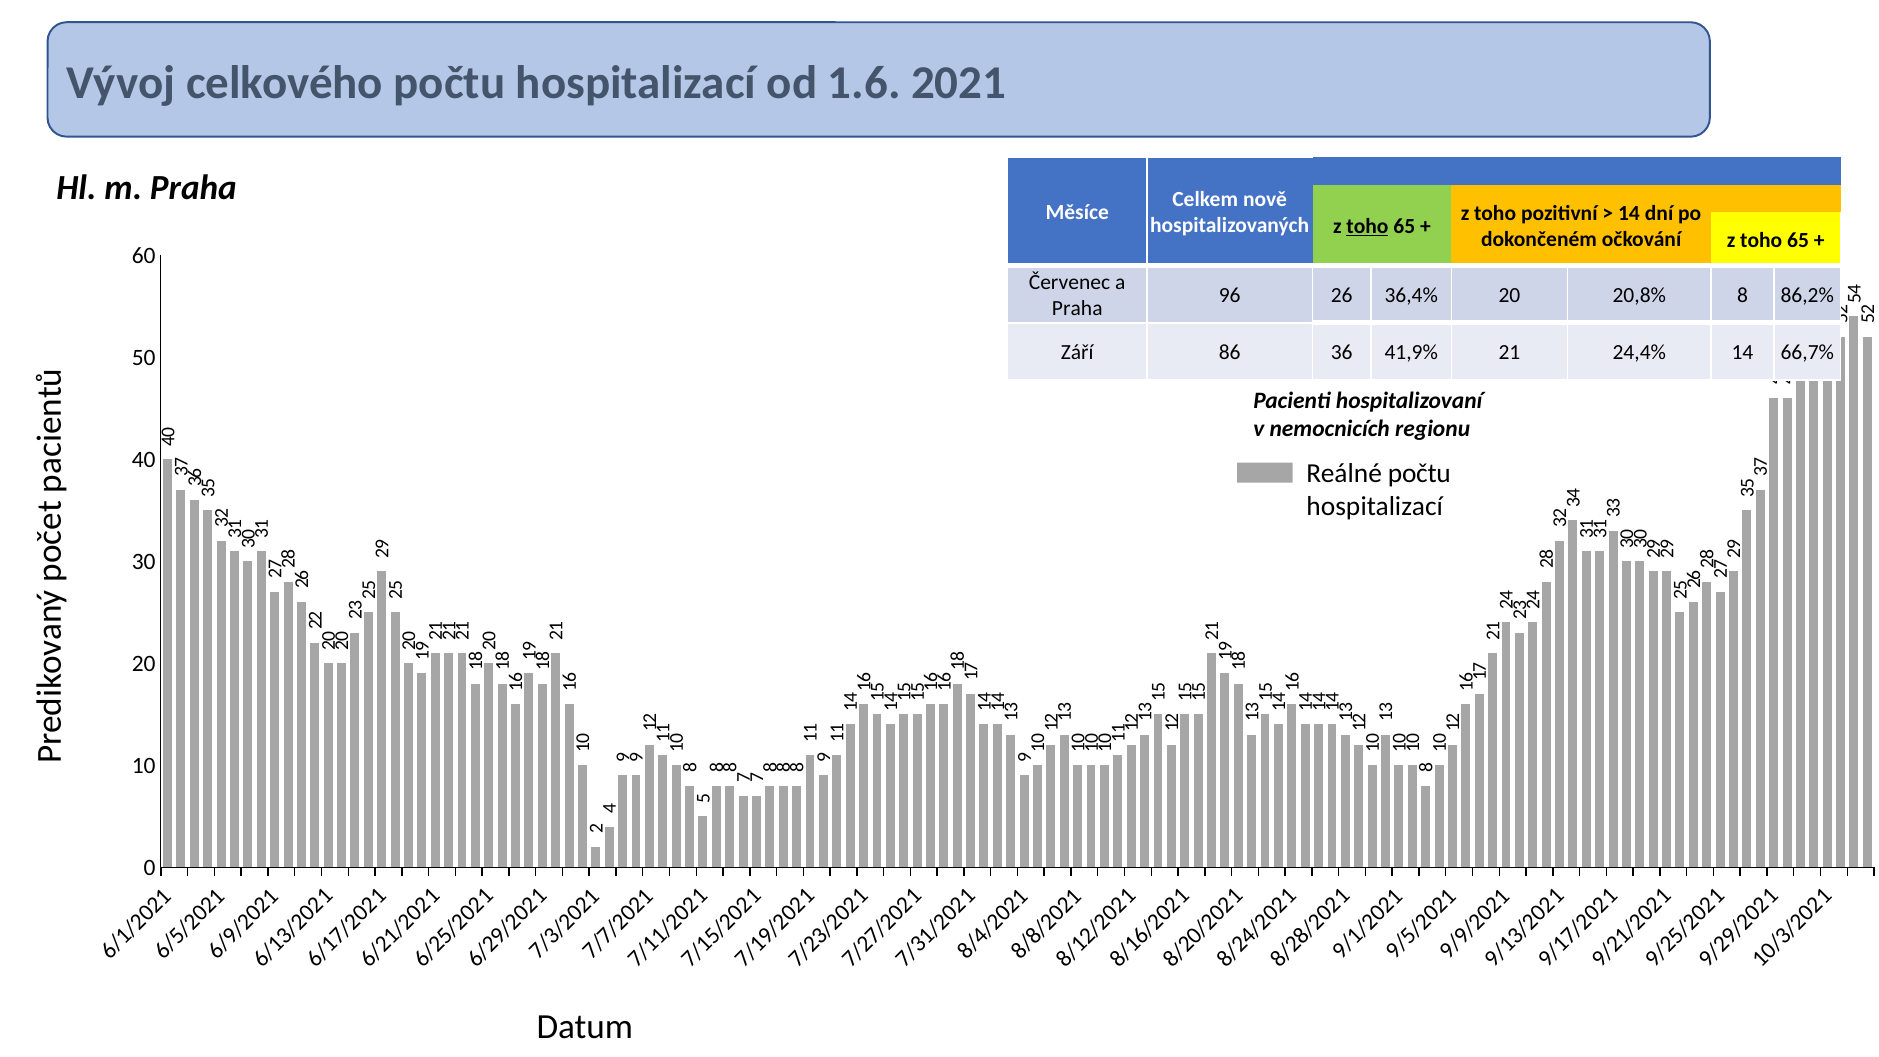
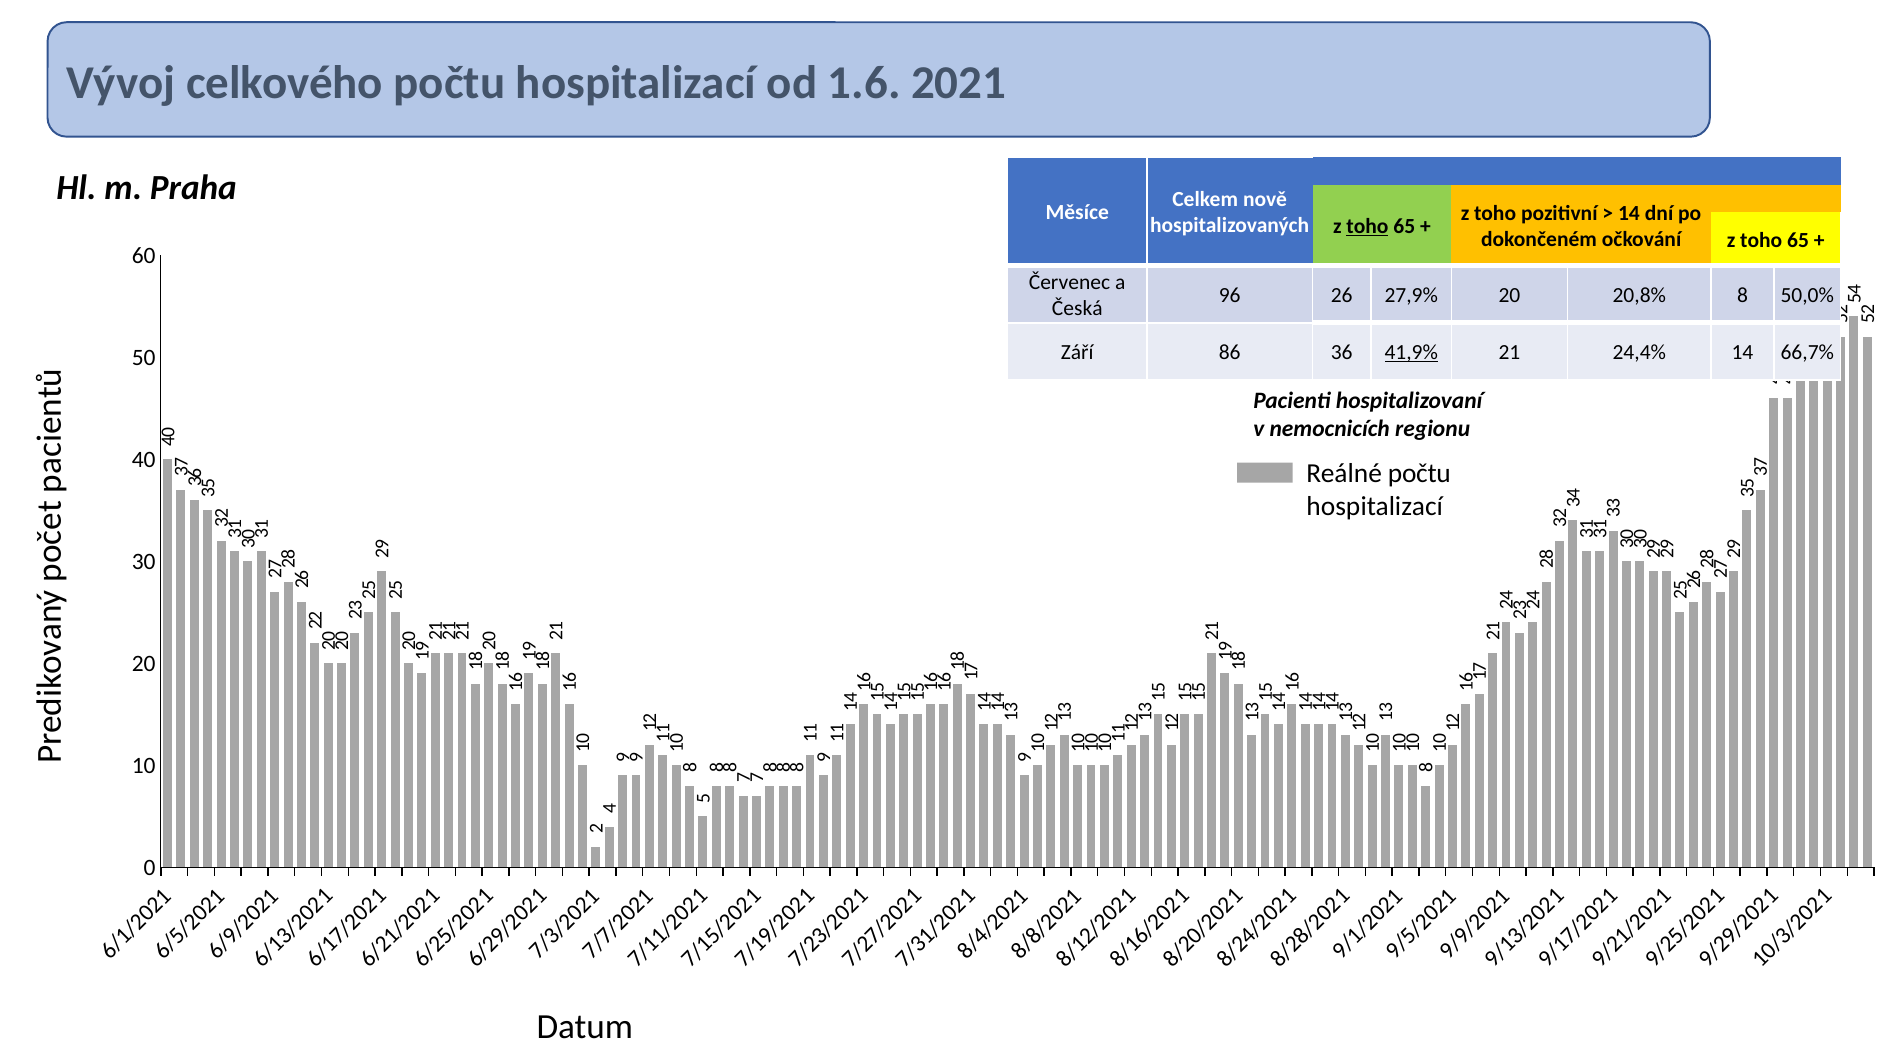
36,4%: 36,4% -> 27,9%
86,2%: 86,2% -> 50,0%
Praha at (1077, 309): Praha -> Česká
41,9% underline: none -> present
